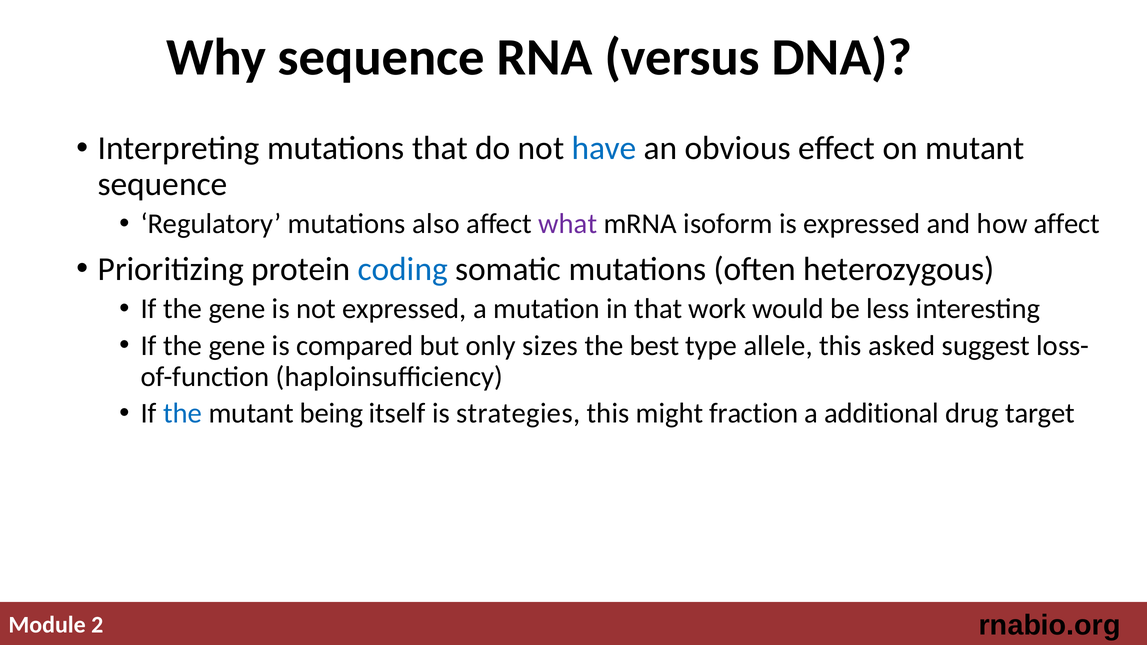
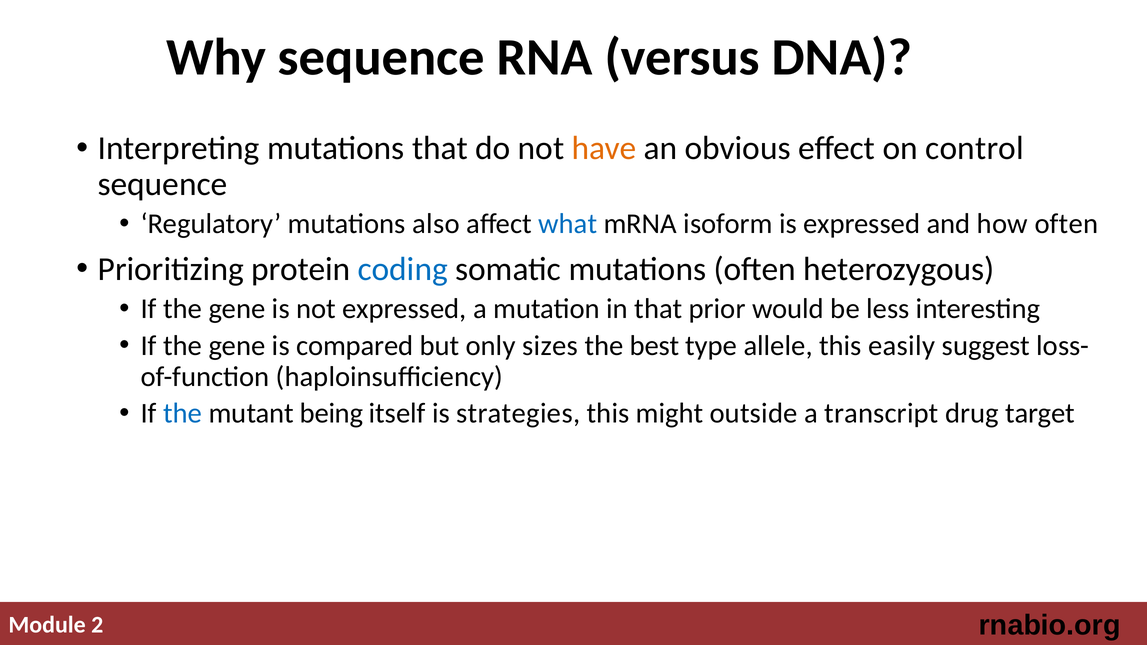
have colour: blue -> orange
on mutant: mutant -> control
what colour: purple -> blue
how affect: affect -> often
work: work -> prior
asked: asked -> easily
fraction: fraction -> outside
additional: additional -> transcript
